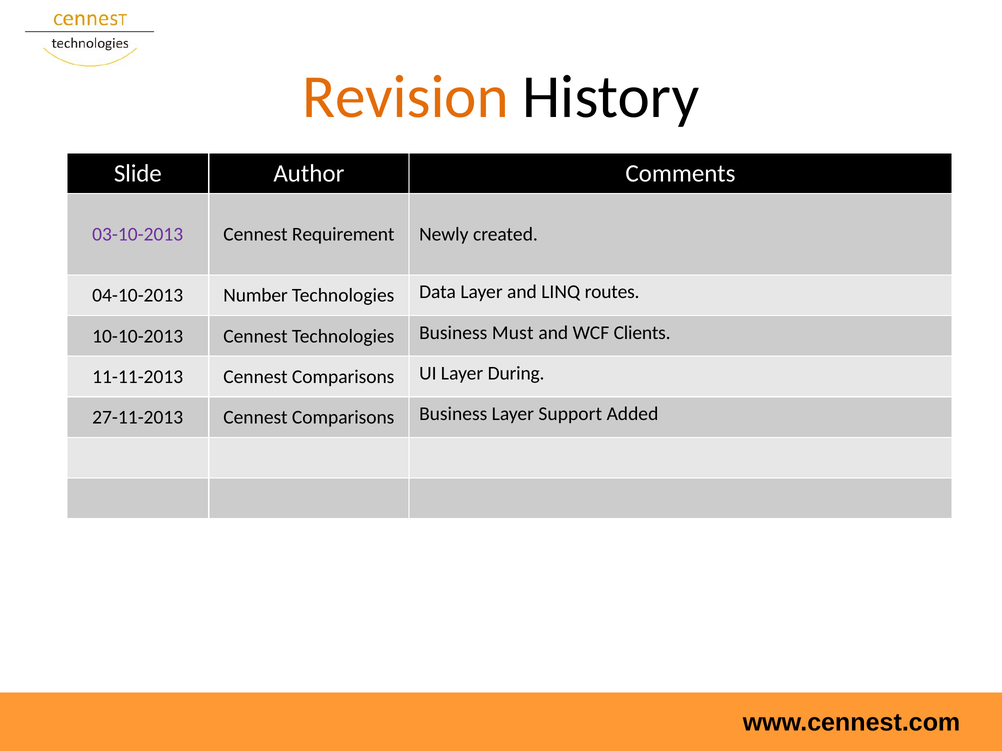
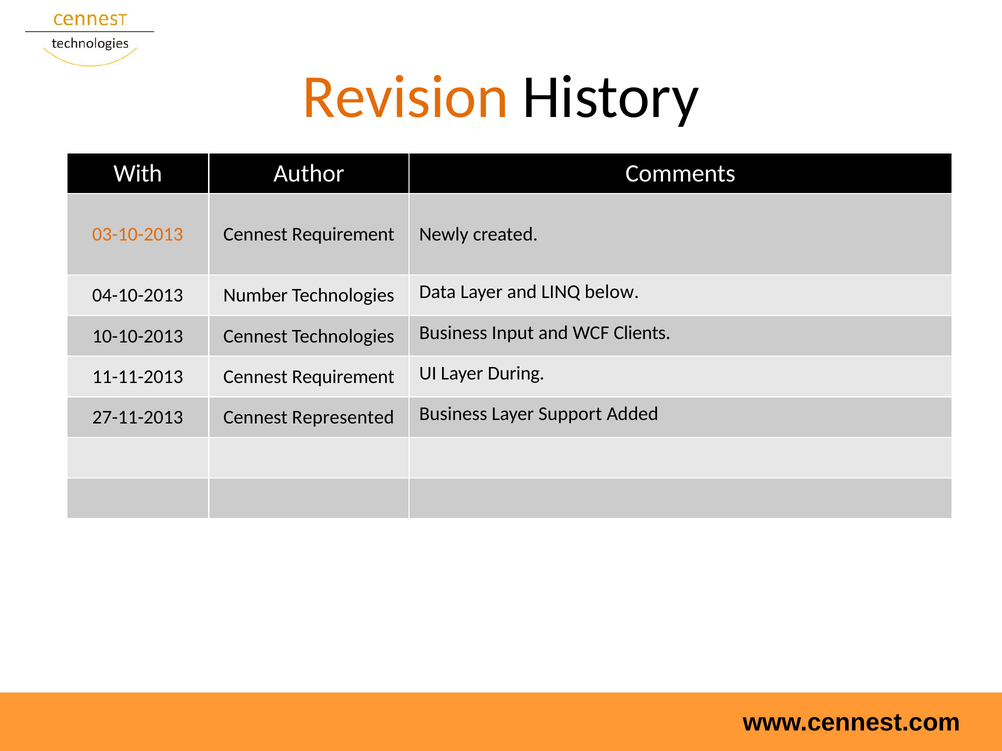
Slide: Slide -> With
03-10-2013 colour: purple -> orange
routes: routes -> below
Must: Must -> Input
11-11-2013 Cennest Comparisons: Comparisons -> Requirement
27-11-2013 Cennest Comparisons: Comparisons -> Represented
